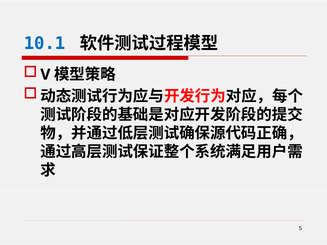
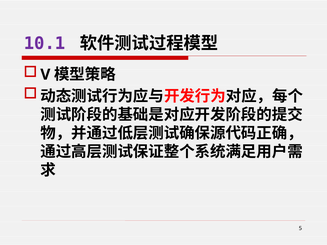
10.1 colour: blue -> purple
